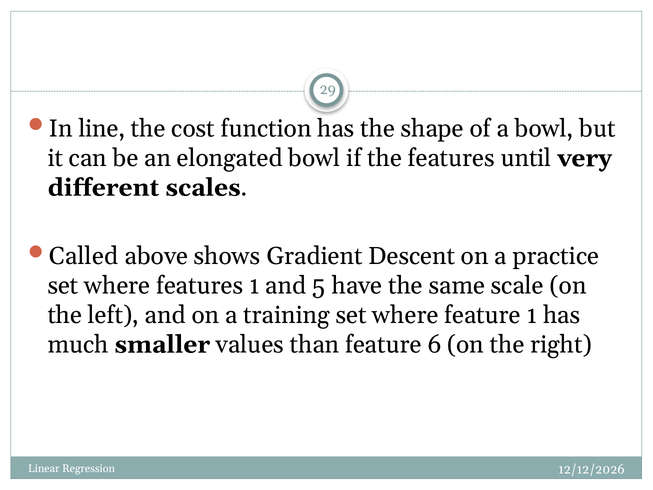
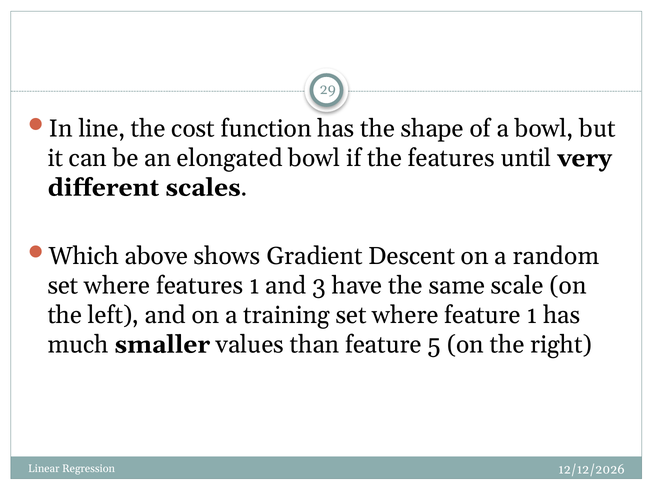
Called: Called -> Which
practice: practice -> random
5: 5 -> 3
6: 6 -> 5
